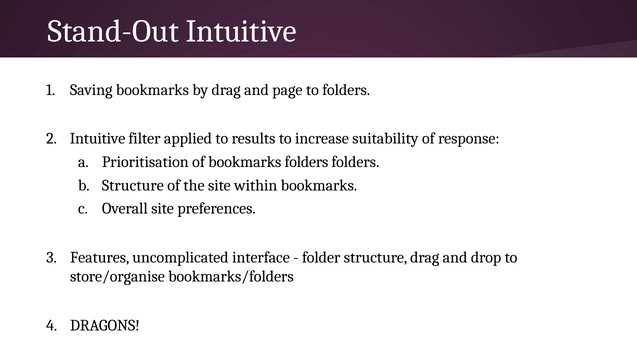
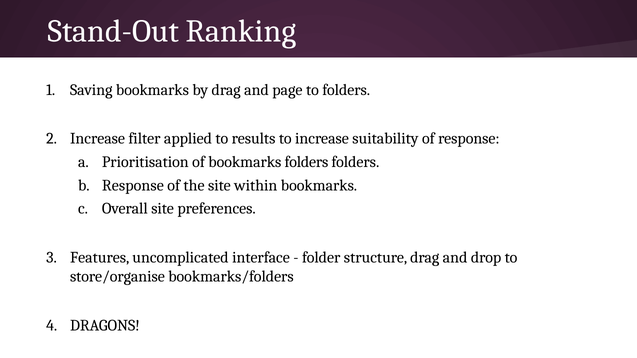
Stand-Out Intuitive: Intuitive -> Ranking
Intuitive at (98, 139): Intuitive -> Increase
Structure at (133, 185): Structure -> Response
